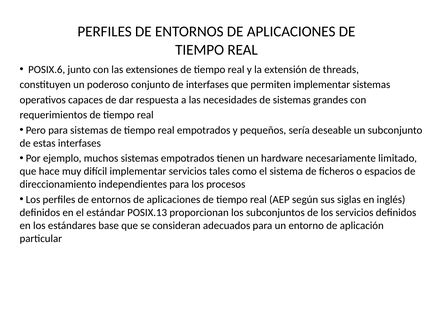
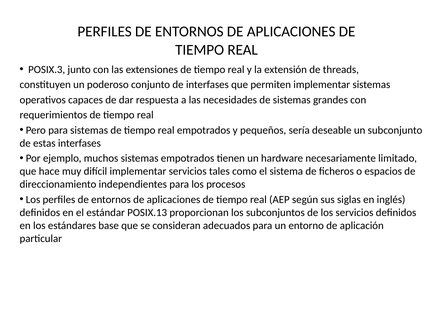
POSIX.6: POSIX.6 -> POSIX.3
